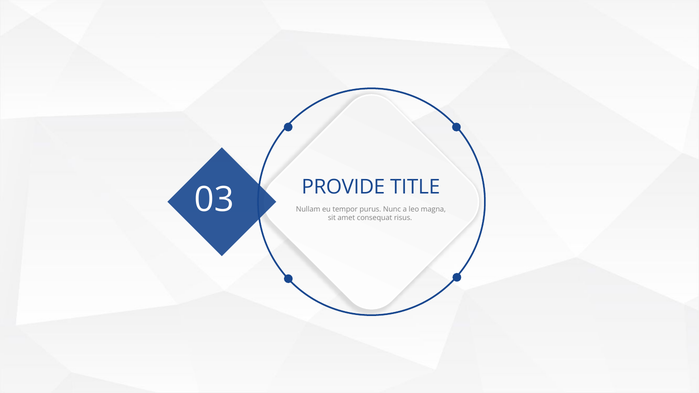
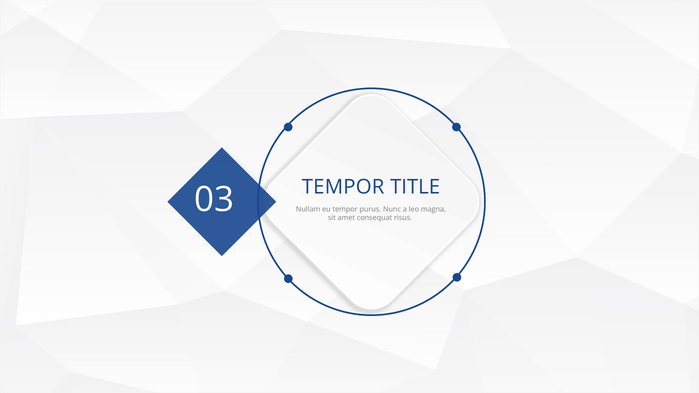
PROVIDE at (343, 187): PROVIDE -> TEMPOR
